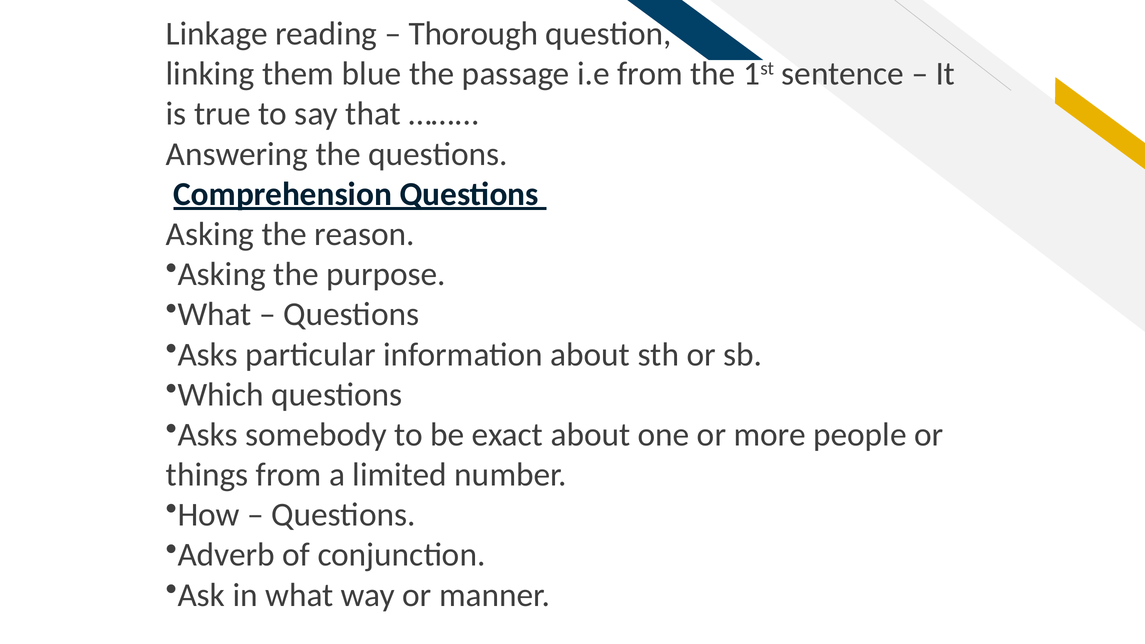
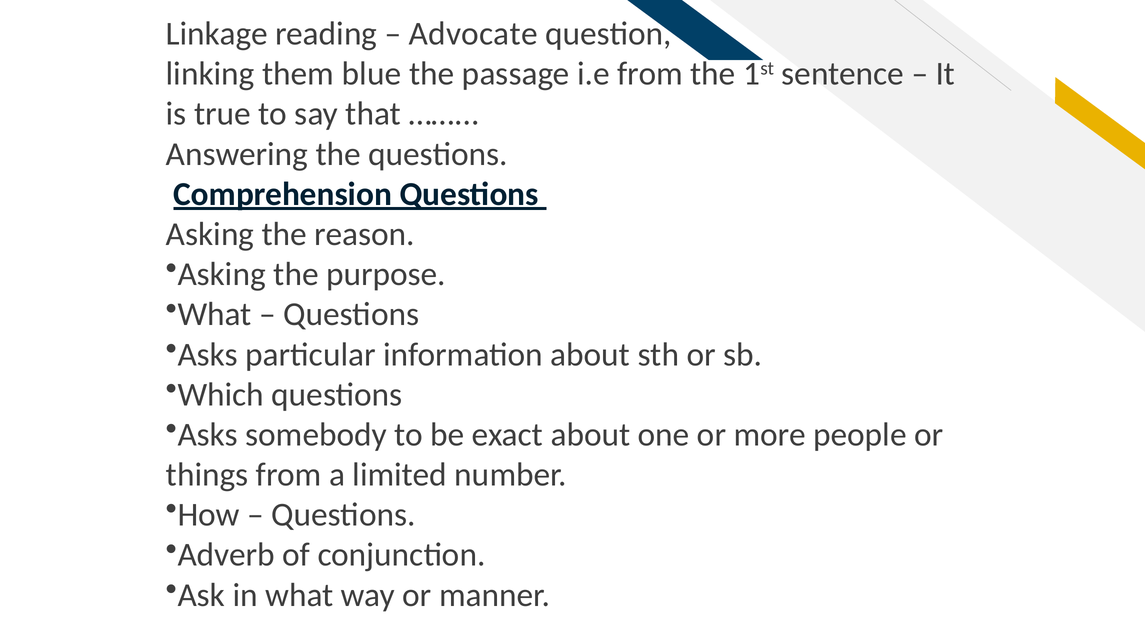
Thorough: Thorough -> Advocate
